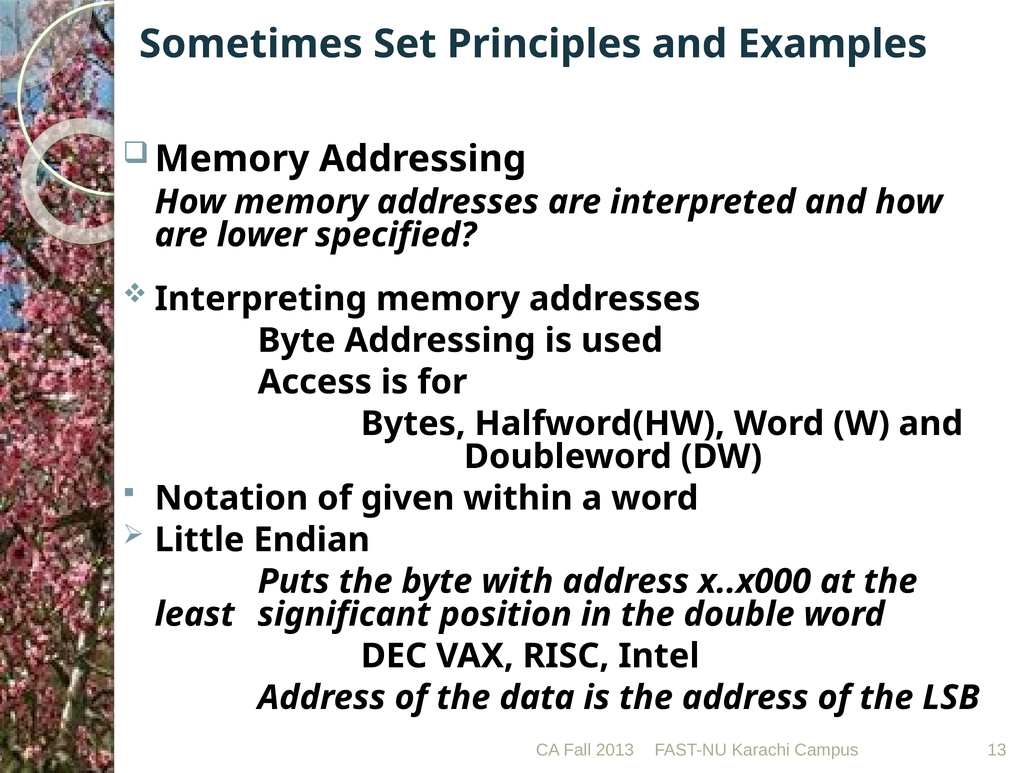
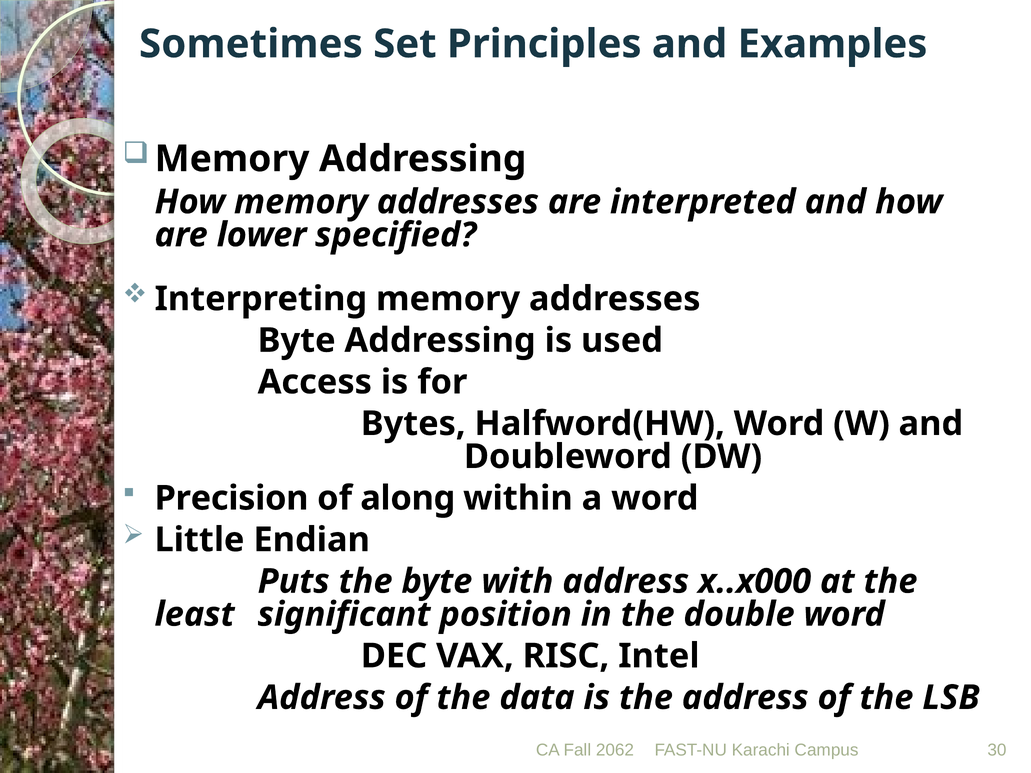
Notation: Notation -> Precision
given: given -> along
2013: 2013 -> 2062
13: 13 -> 30
